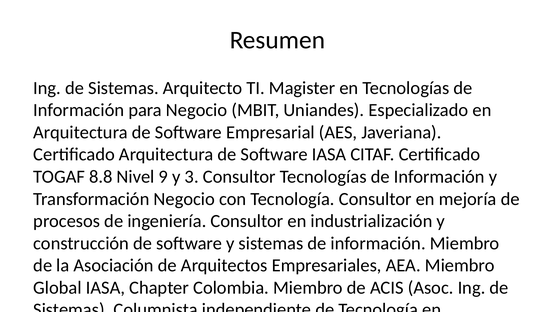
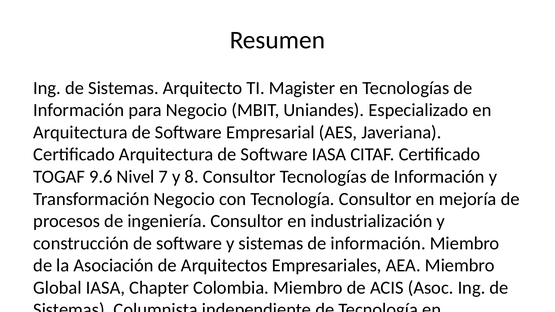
8.8: 8.8 -> 9.6
9: 9 -> 7
3: 3 -> 8
